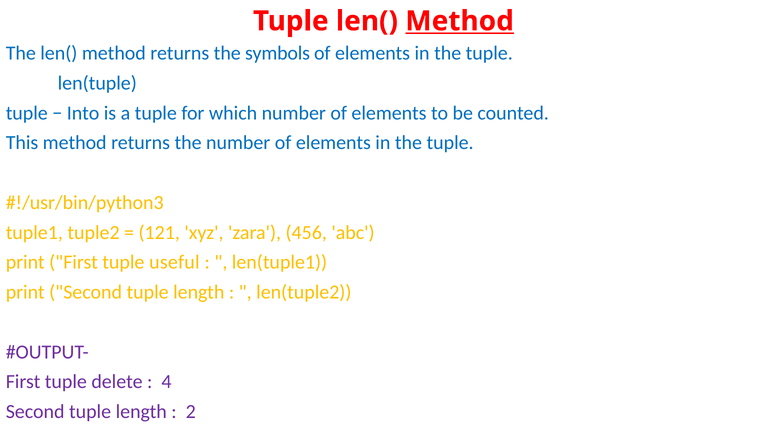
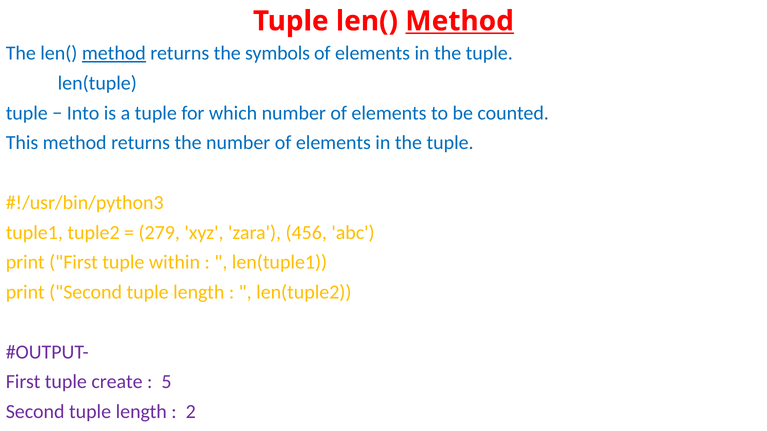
method at (114, 53) underline: none -> present
121: 121 -> 279
useful: useful -> within
delete: delete -> create
4: 4 -> 5
